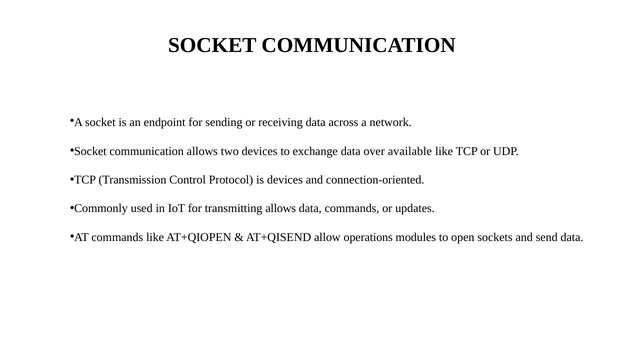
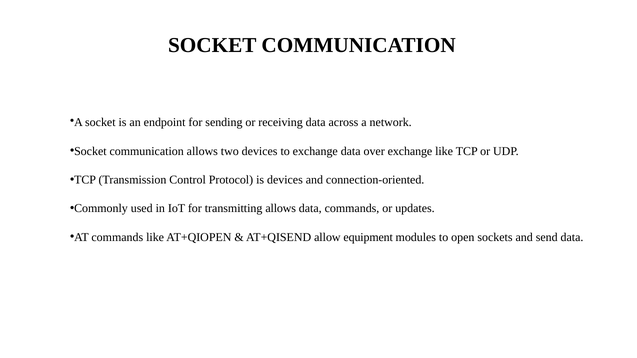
over available: available -> exchange
operations: operations -> equipment
